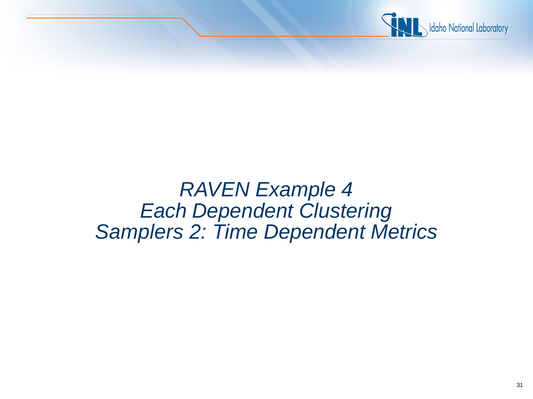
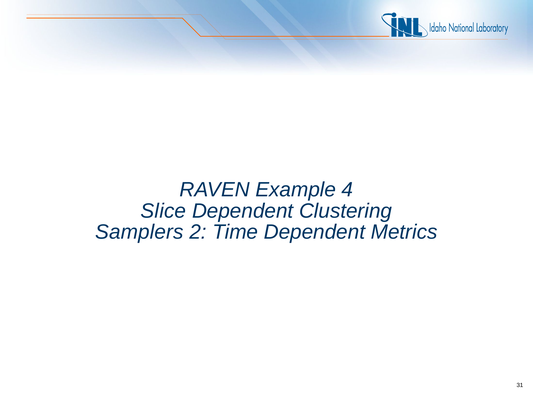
Each: Each -> Slice
